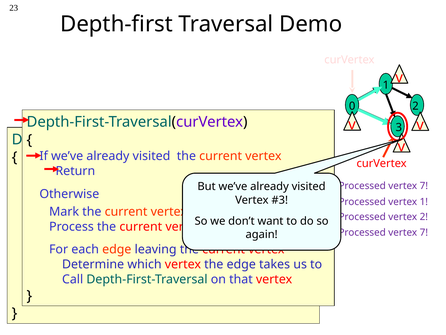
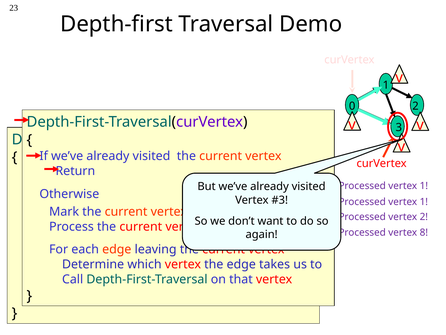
7 at (424, 186): 7 -> 1
7 at (424, 232): 7 -> 8
